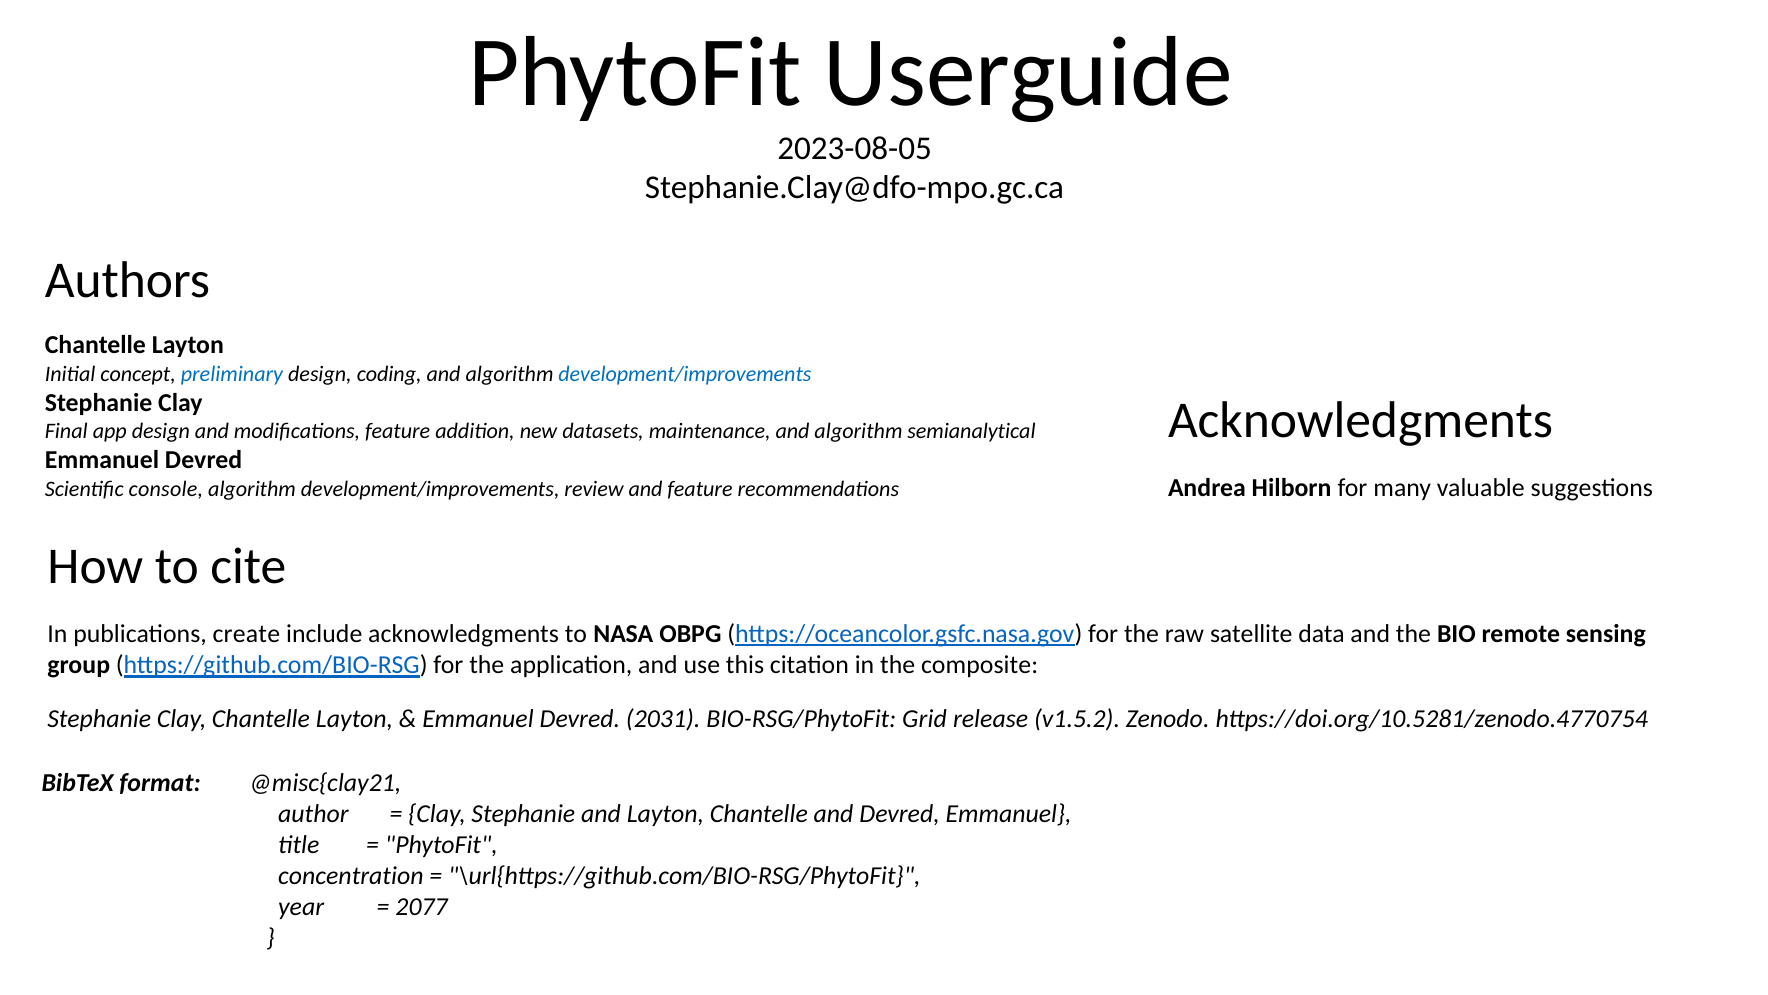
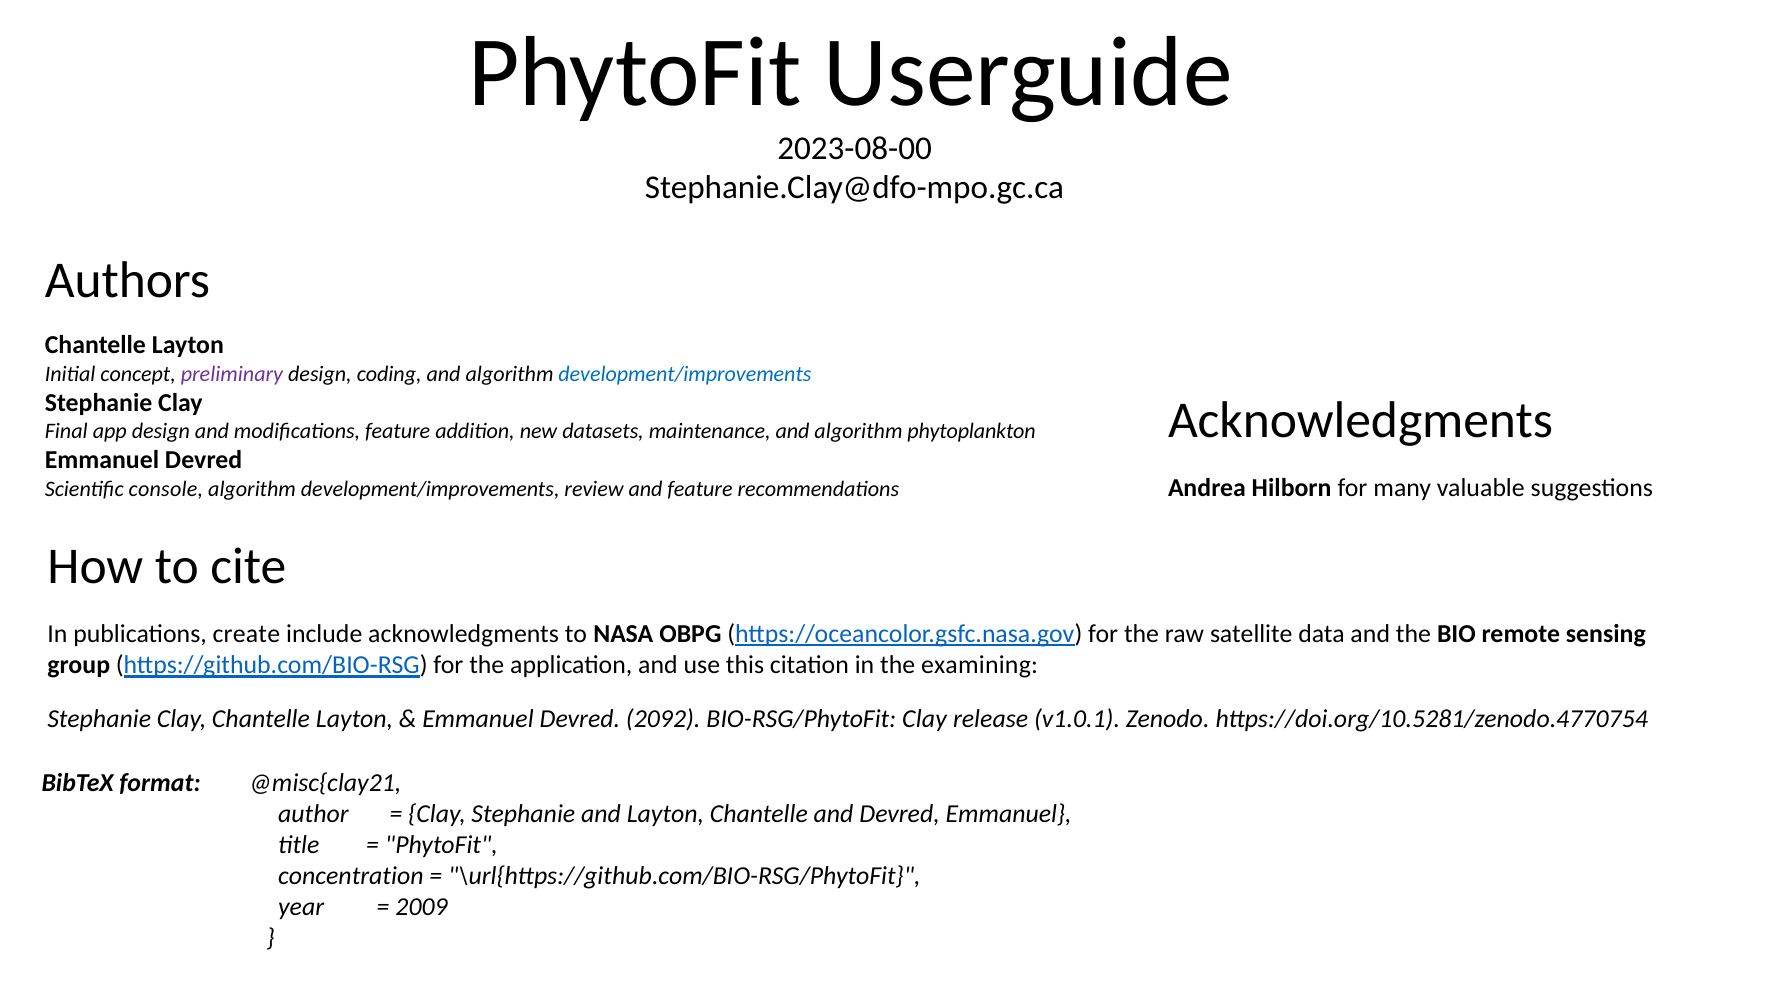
2023-08-05: 2023-08-05 -> 2023-08-00
preliminary colour: blue -> purple
semianalytical: semianalytical -> phytoplankton
composite: composite -> examining
2031: 2031 -> 2092
BIO-RSG/PhytoFit Grid: Grid -> Clay
v1.5.2: v1.5.2 -> v1.0.1
2077: 2077 -> 2009
